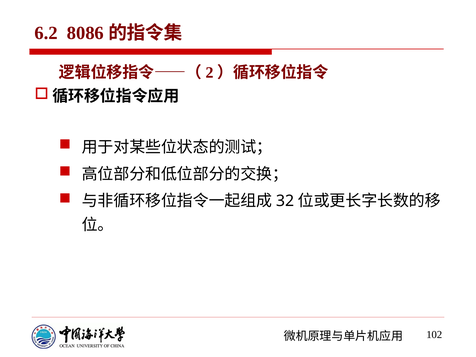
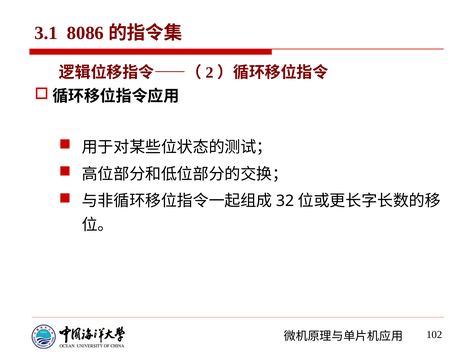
6.2: 6.2 -> 3.1
